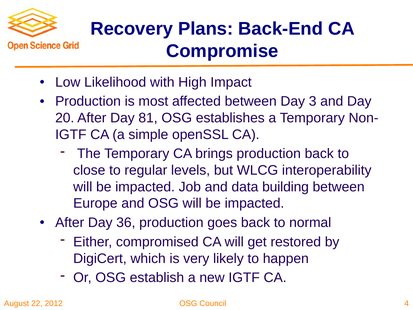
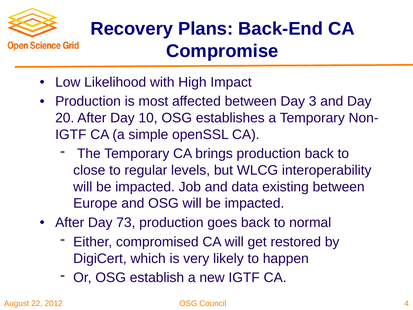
81: 81 -> 10
building: building -> existing
36: 36 -> 73
